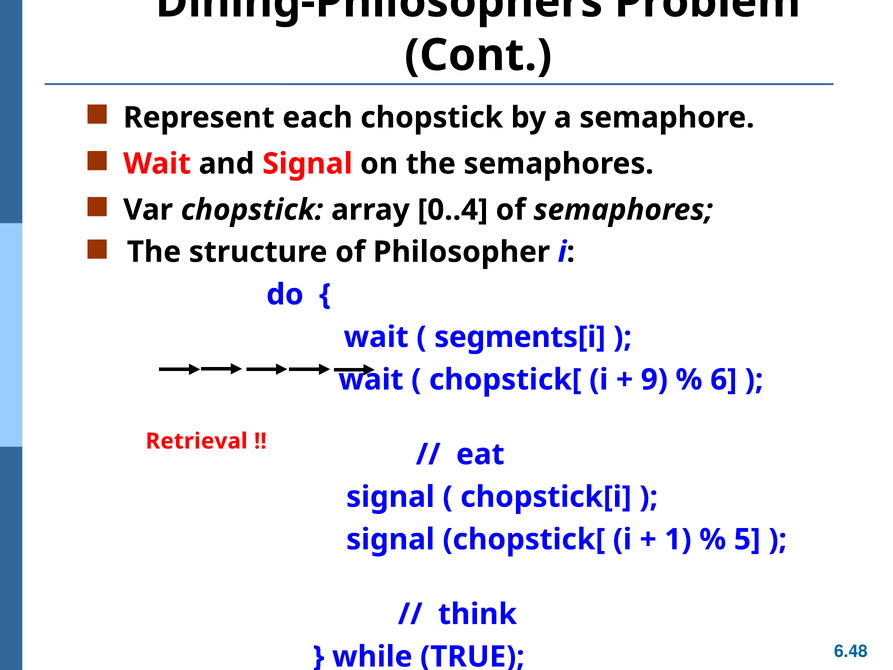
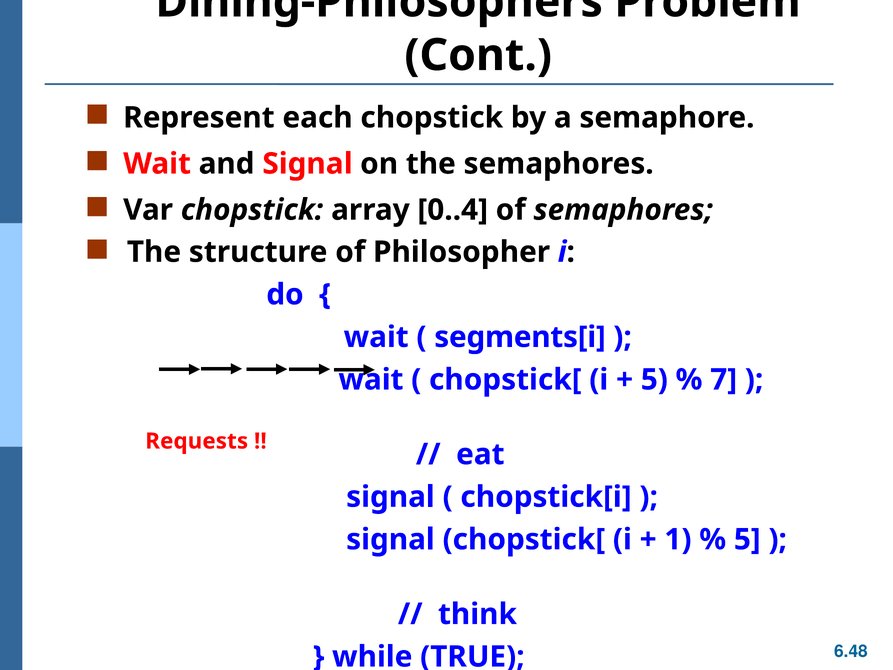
9 at (654, 380): 9 -> 5
6: 6 -> 7
Retrieval: Retrieval -> Requests
